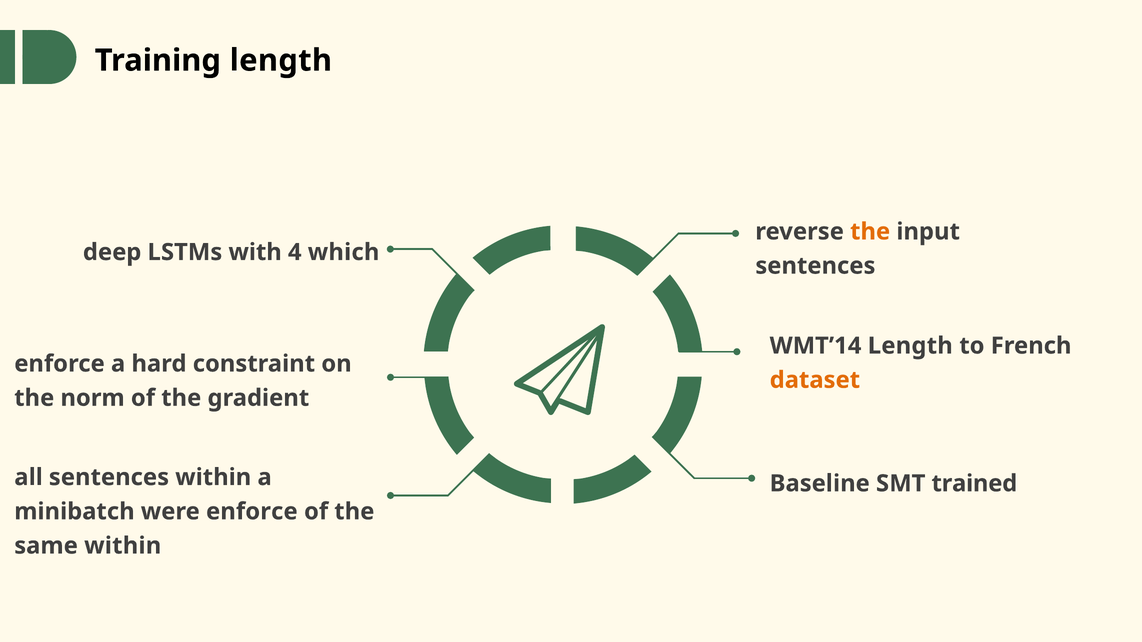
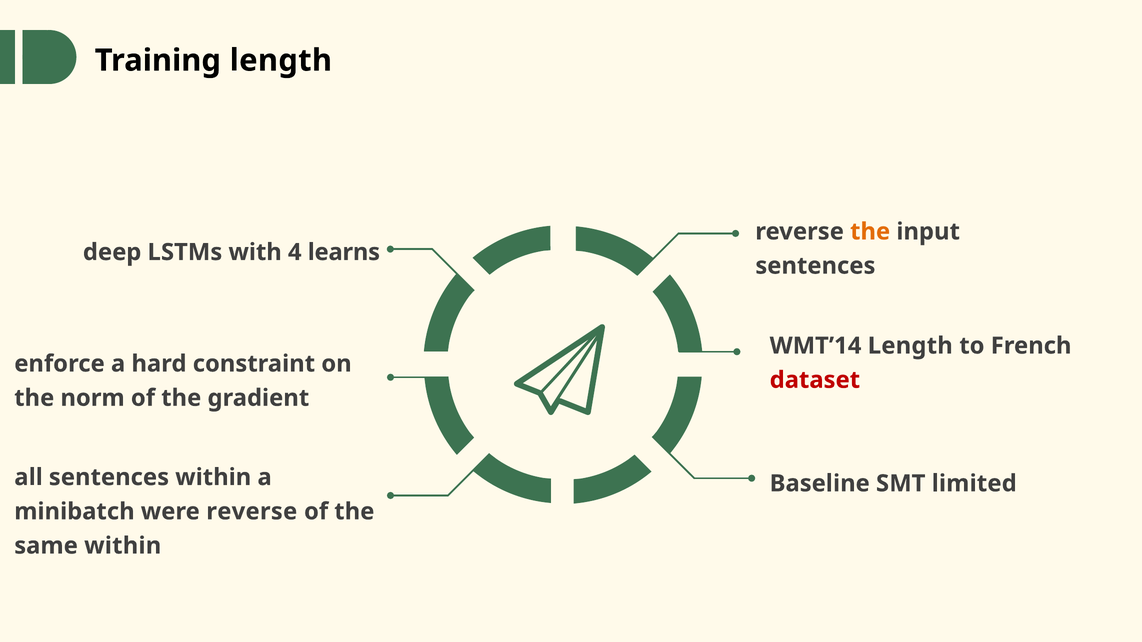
which: which -> learns
dataset colour: orange -> red
trained: trained -> limited
were enforce: enforce -> reverse
